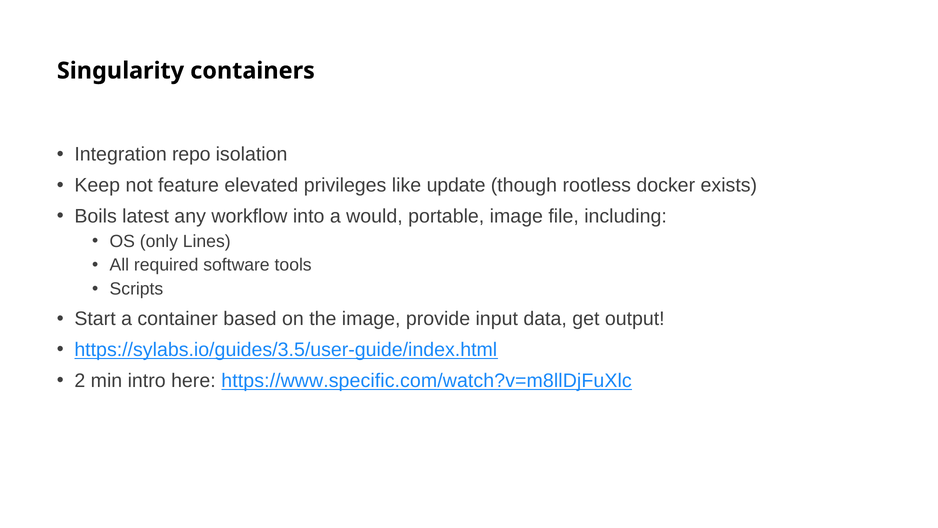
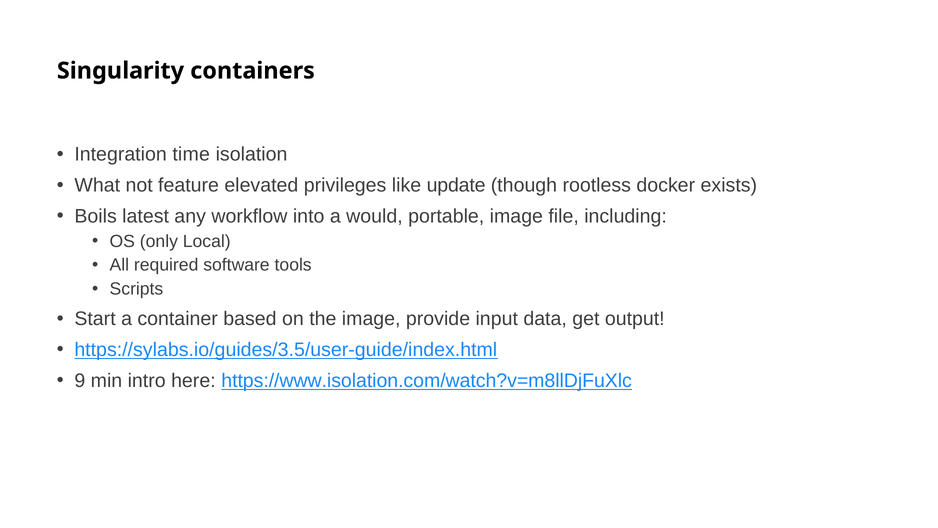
repo: repo -> time
Keep: Keep -> What
Lines: Lines -> Local
2: 2 -> 9
https://www.specific.com/watch?v=m8llDjFuXlc: https://www.specific.com/watch?v=m8llDjFuXlc -> https://www.isolation.com/watch?v=m8llDjFuXlc
